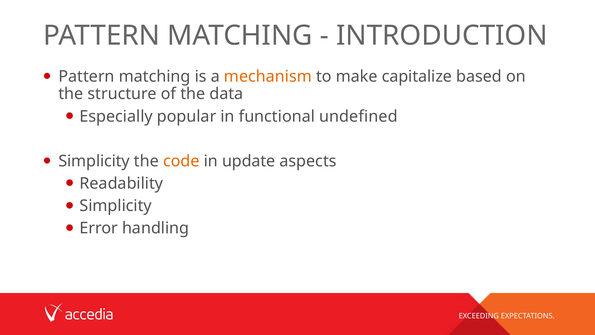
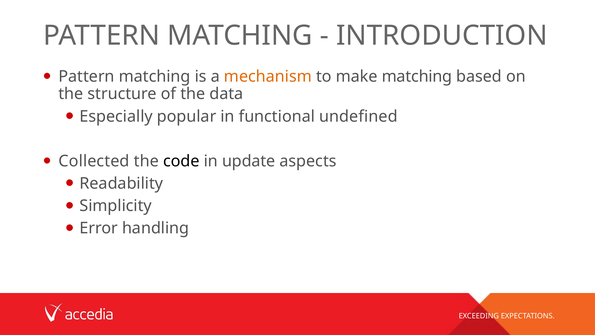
make capitalize: capitalize -> matching
Simplicity at (94, 161): Simplicity -> Collected
code colour: orange -> black
